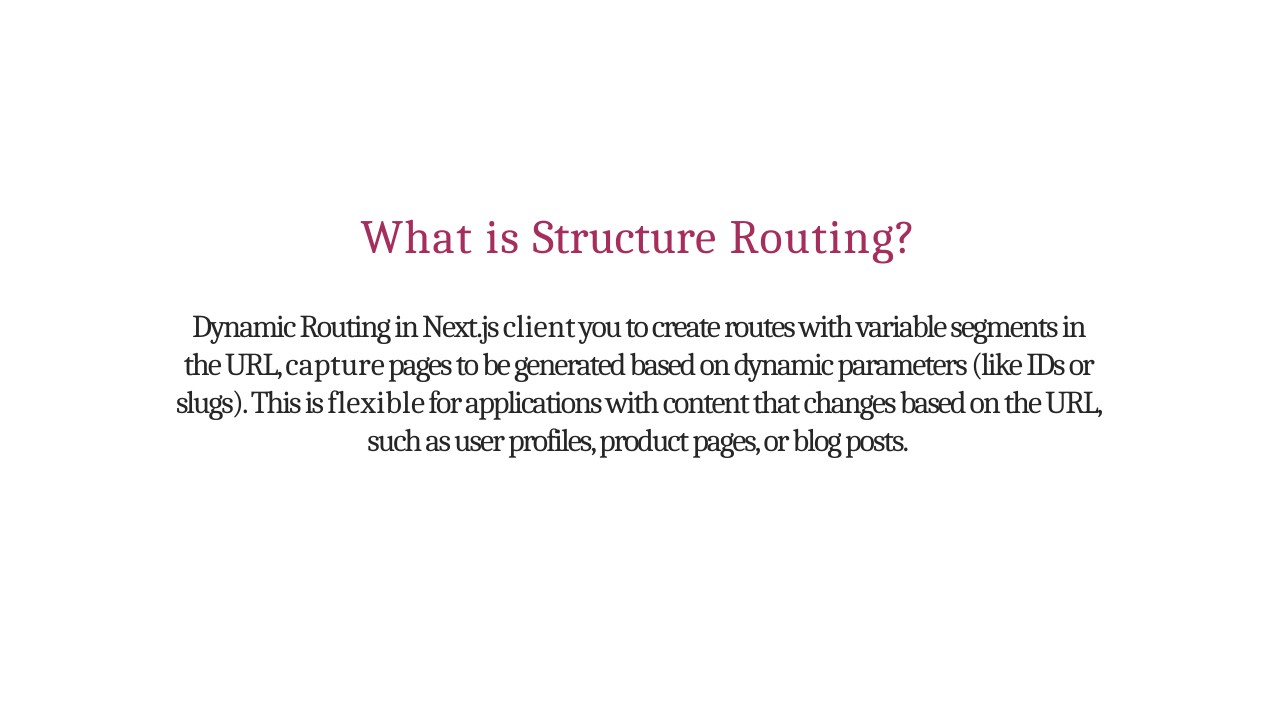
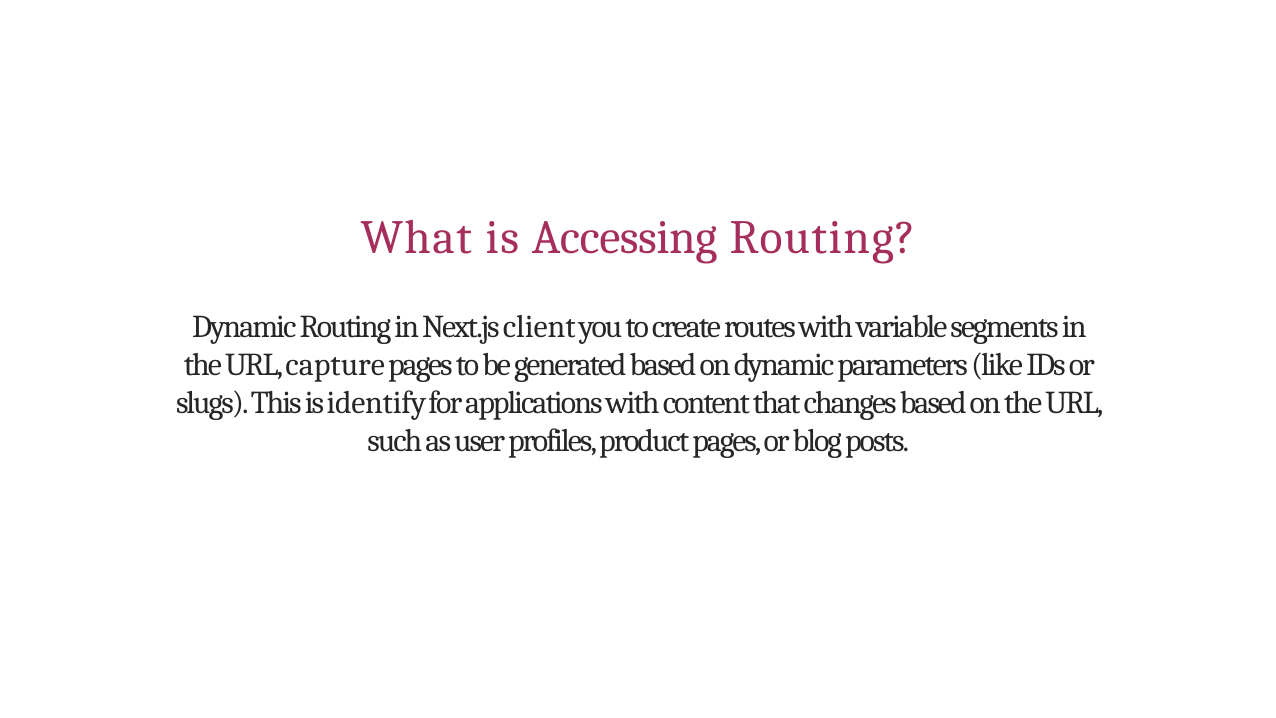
Structure: Structure -> Accessing
flexible: flexible -> identify
